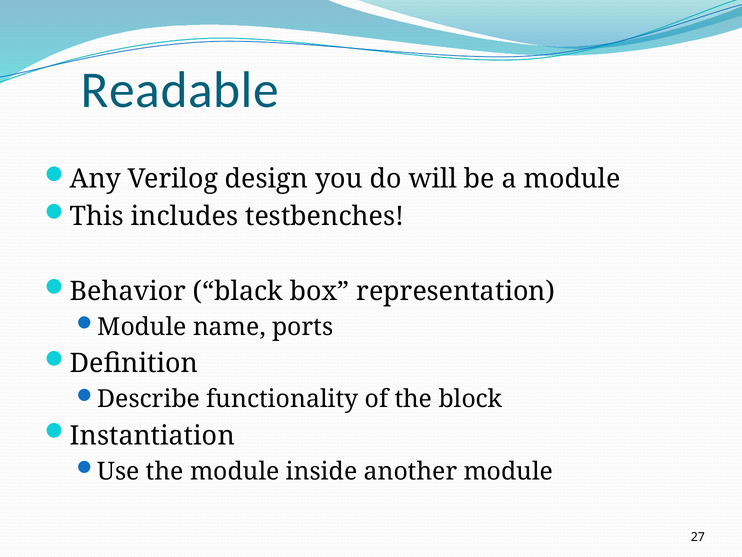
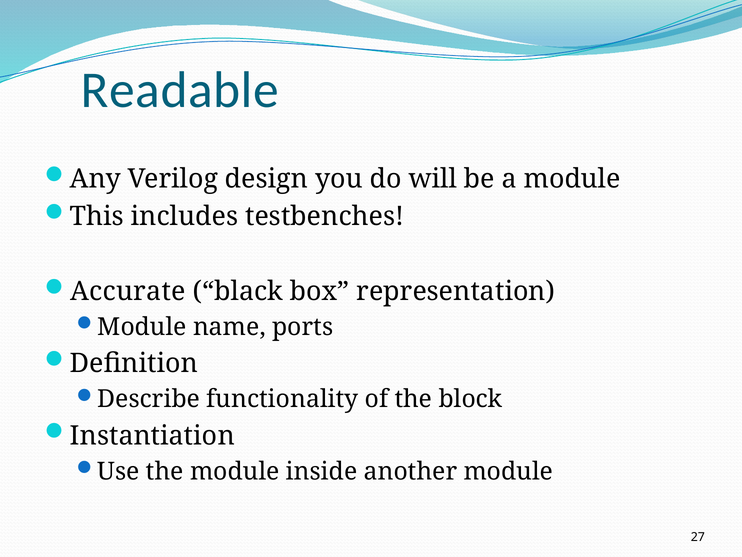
Behavior: Behavior -> Accurate
